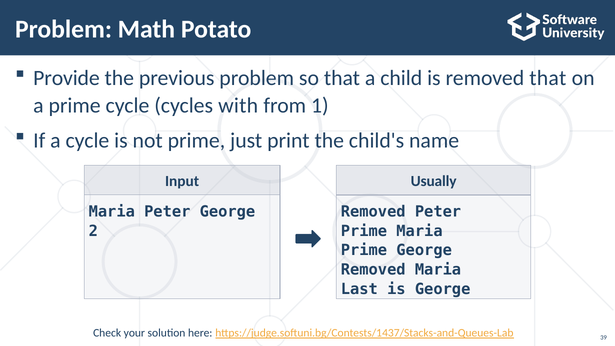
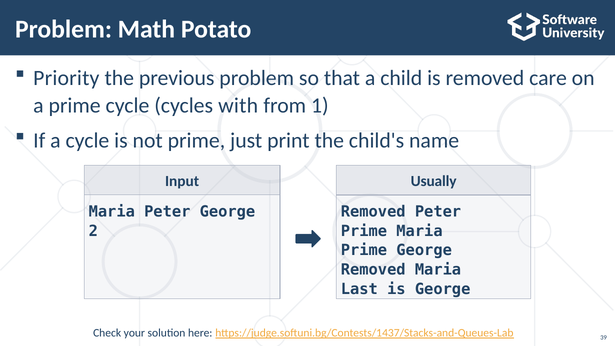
Provide: Provide -> Priority
removed that: that -> care
